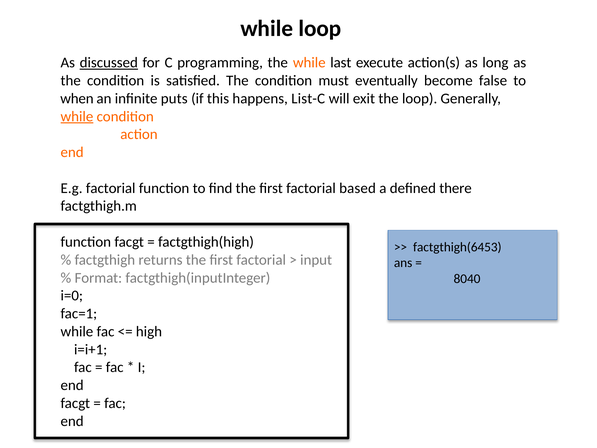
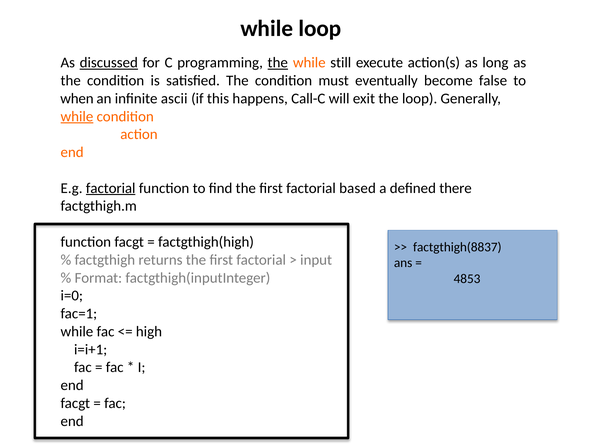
the at (278, 63) underline: none -> present
last: last -> still
puts: puts -> ascii
List-C: List-C -> Call-C
factorial at (111, 188) underline: none -> present
factgthigh(6453: factgthigh(6453 -> factgthigh(8837
8040: 8040 -> 4853
